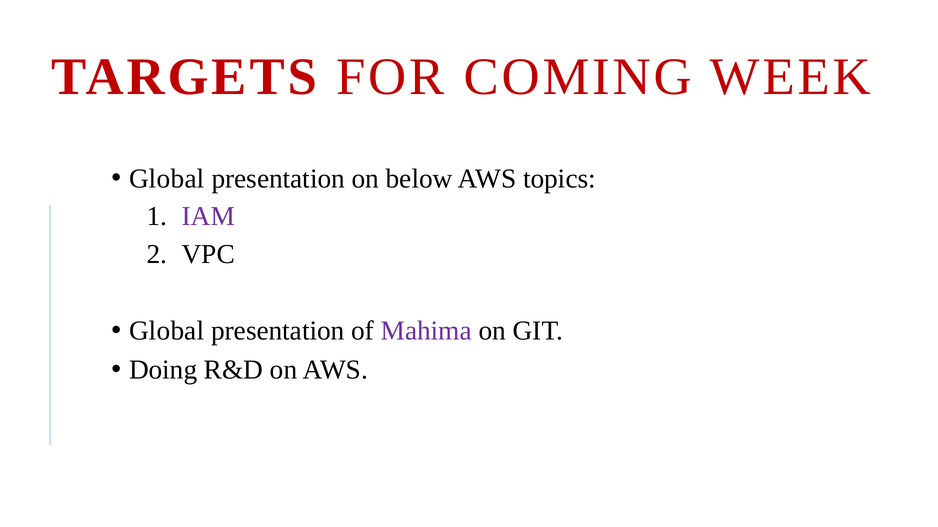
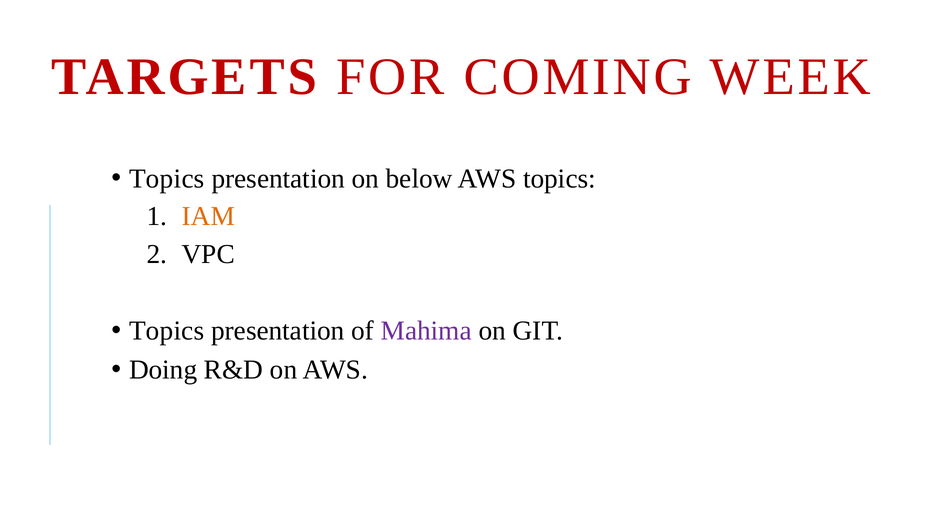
Global at (167, 179): Global -> Topics
IAM colour: purple -> orange
Global at (167, 331): Global -> Topics
